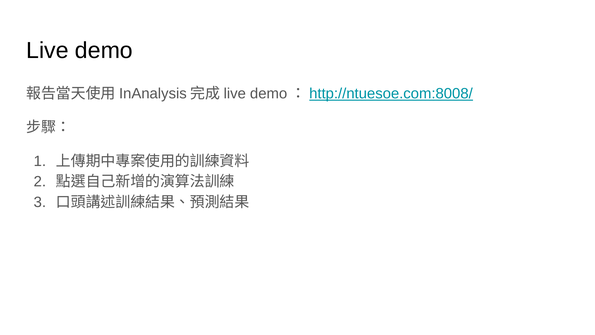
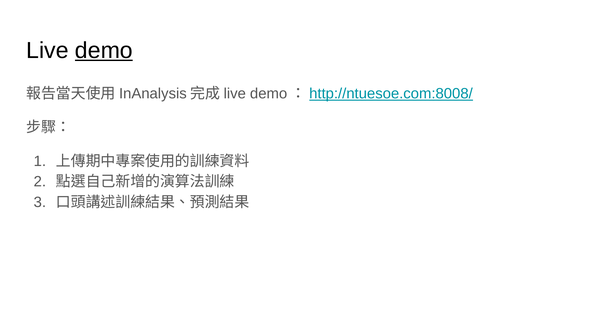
demo underline: none -> present
